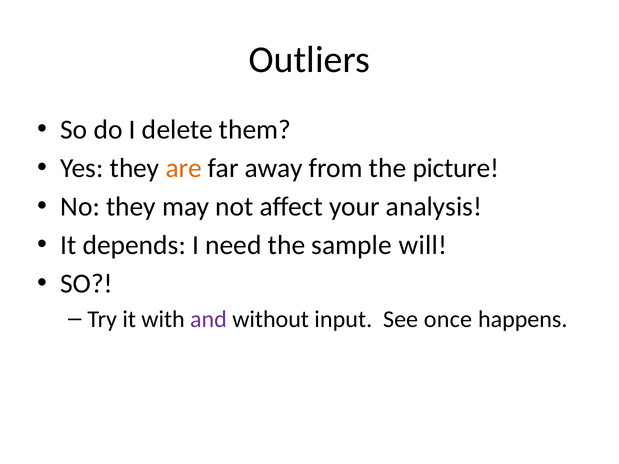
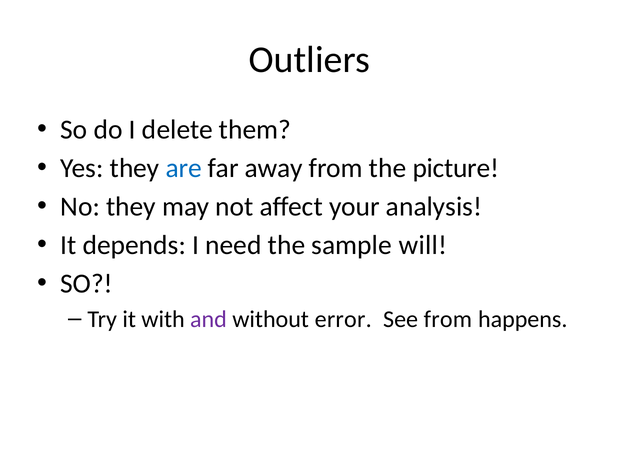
are colour: orange -> blue
input: input -> error
See once: once -> from
